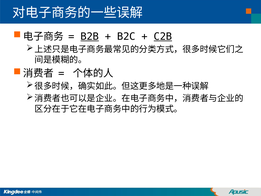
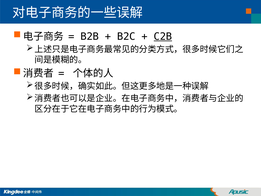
B2B underline: present -> none
